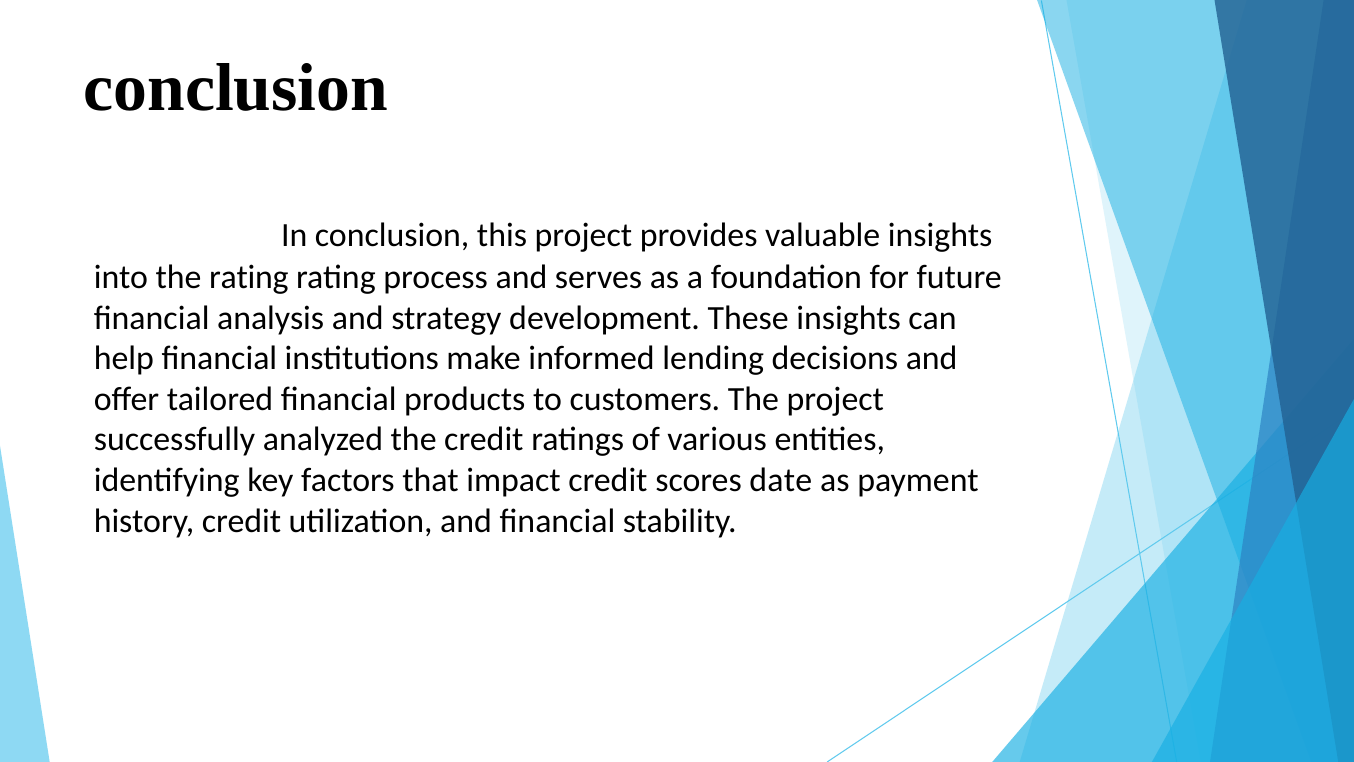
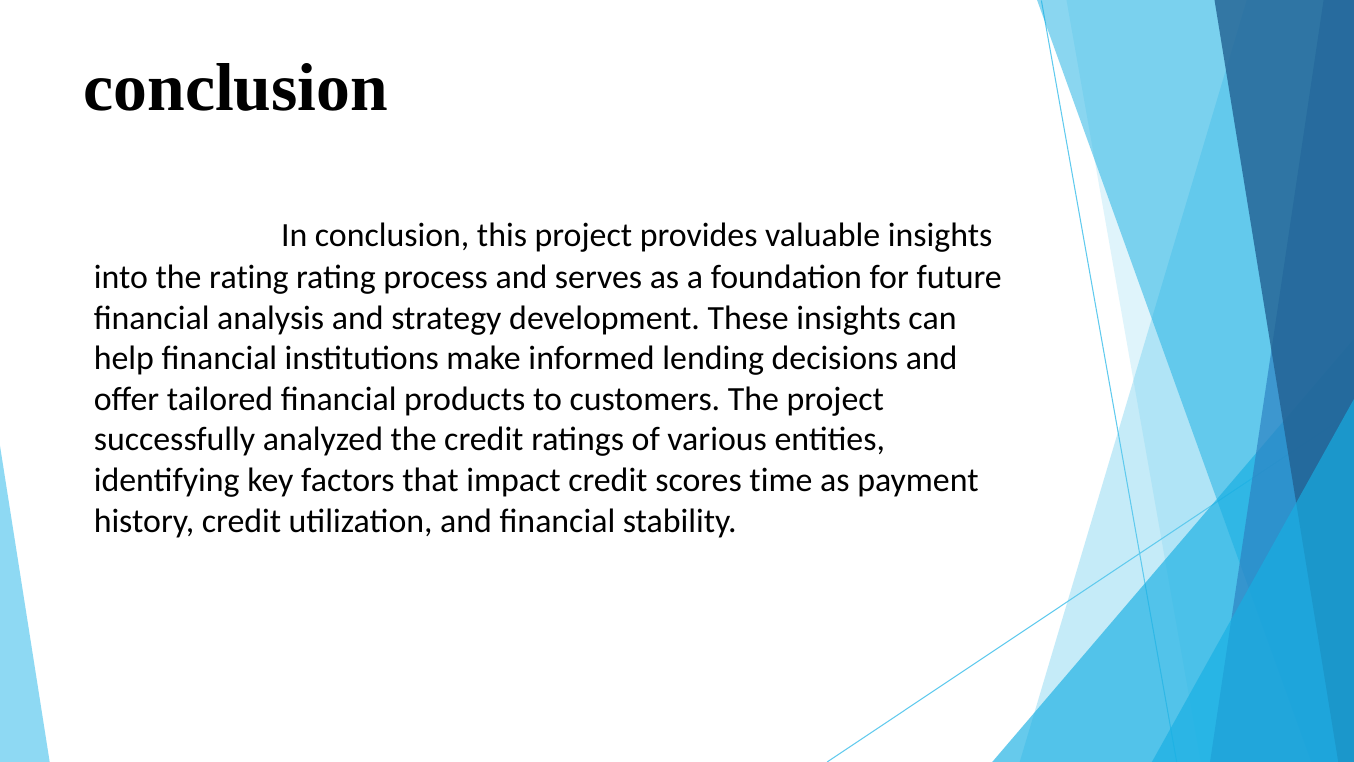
date: date -> time
